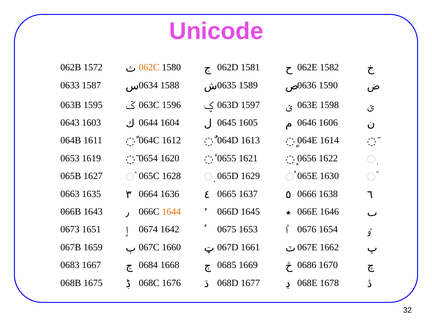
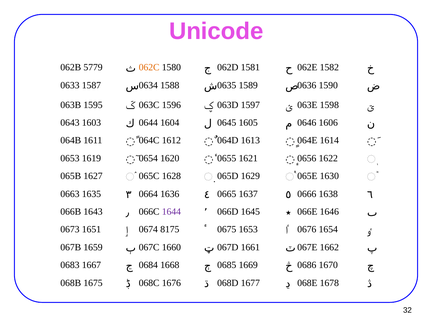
1572: 1572 -> 5779
1644 colour: orange -> purple
1642: 1642 -> 8175
